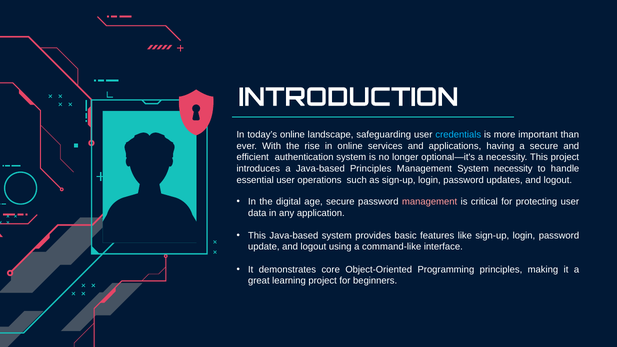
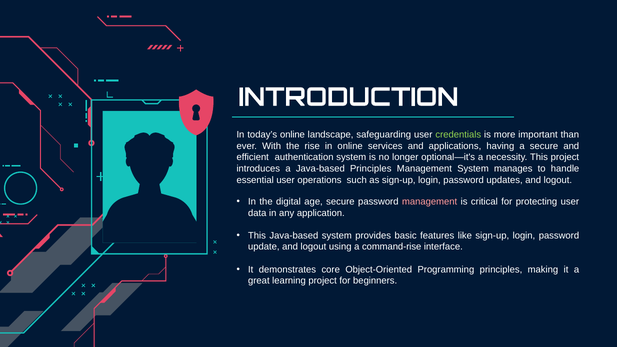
credentials colour: light blue -> light green
System necessity: necessity -> manages
command-like: command-like -> command-rise
